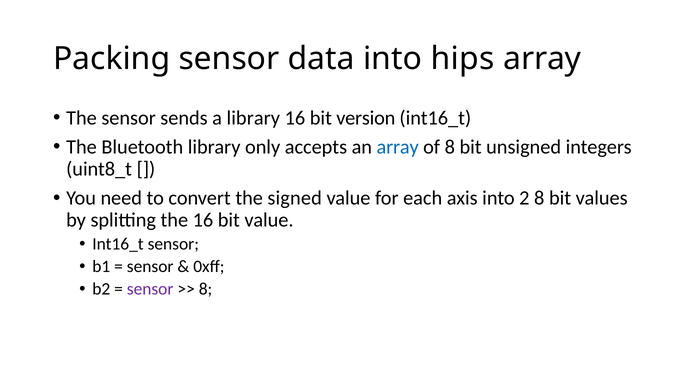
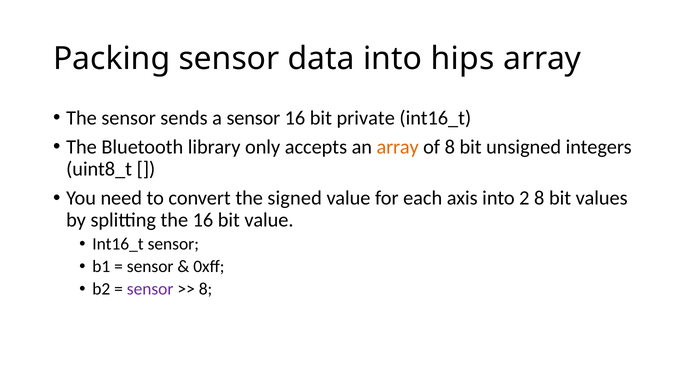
a library: library -> sensor
version: version -> private
array at (398, 147) colour: blue -> orange
